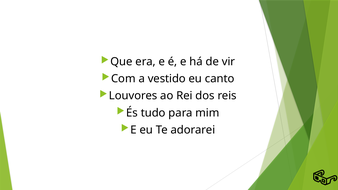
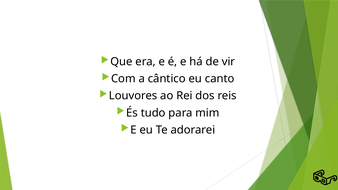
vestido: vestido -> cântico
